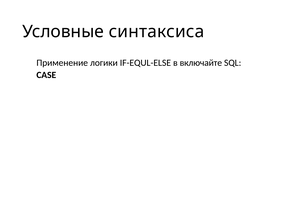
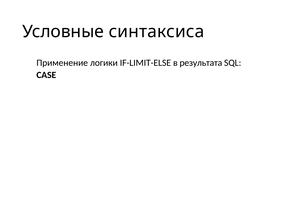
IF-EQUL-ELSE: IF-EQUL-ELSE -> IF-LIMIT-ELSE
включайте: включайте -> результата
